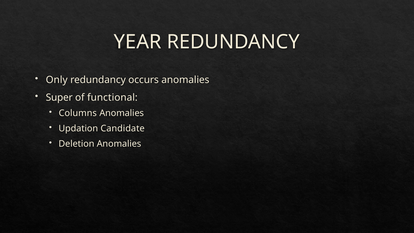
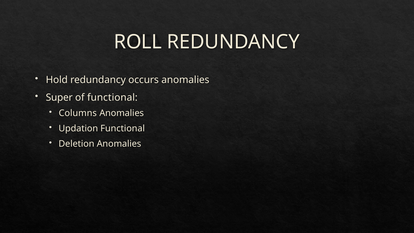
YEAR: YEAR -> ROLL
Only: Only -> Hold
Updation Candidate: Candidate -> Functional
